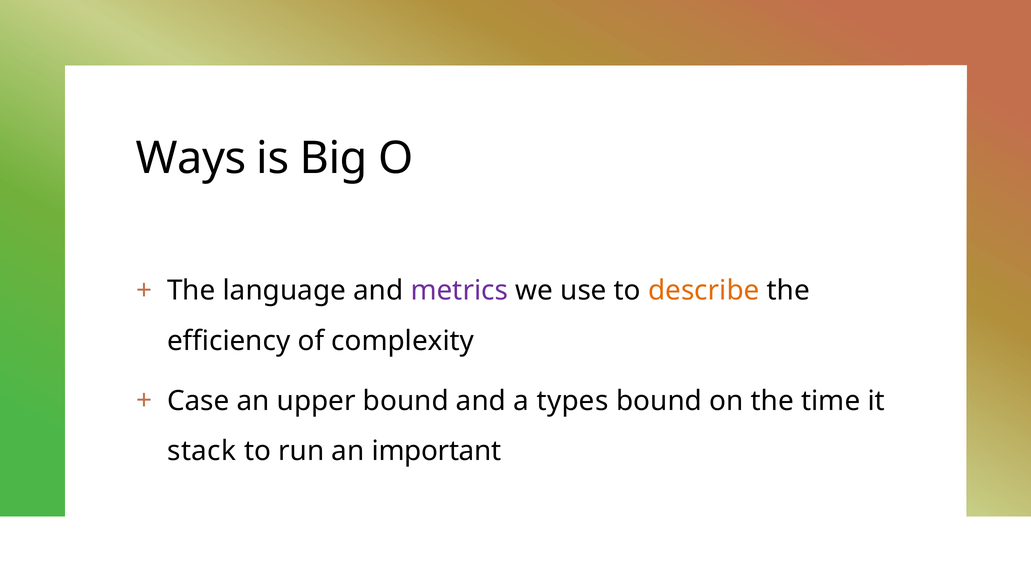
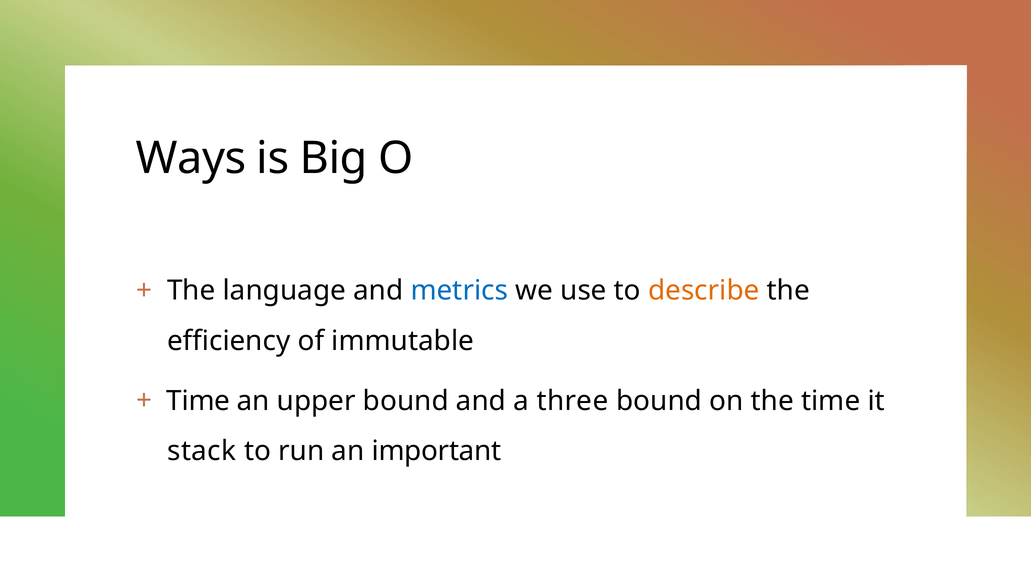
metrics colour: purple -> blue
complexity: complexity -> immutable
Case at (198, 401): Case -> Time
types: types -> three
